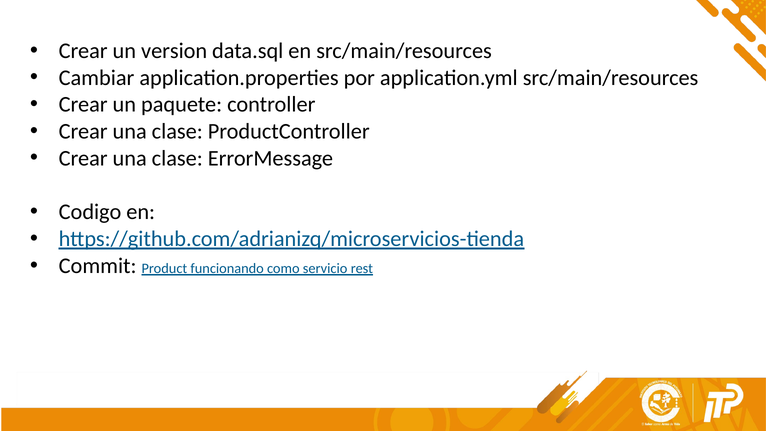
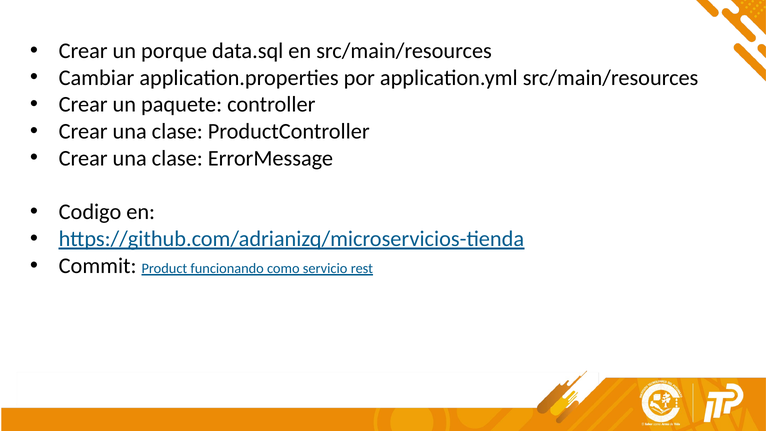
version: version -> porque
